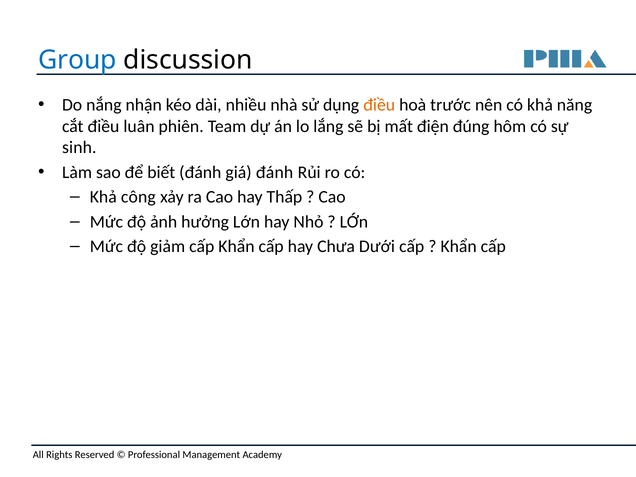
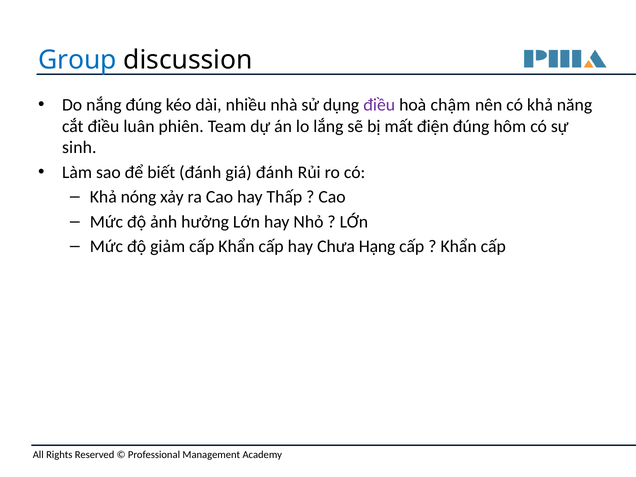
nắng nhận: nhận -> đúng
điều at (379, 105) colour: orange -> purple
trước: trước -> chậm
công: công -> nóng
Dưới: Dưới -> Hạng
